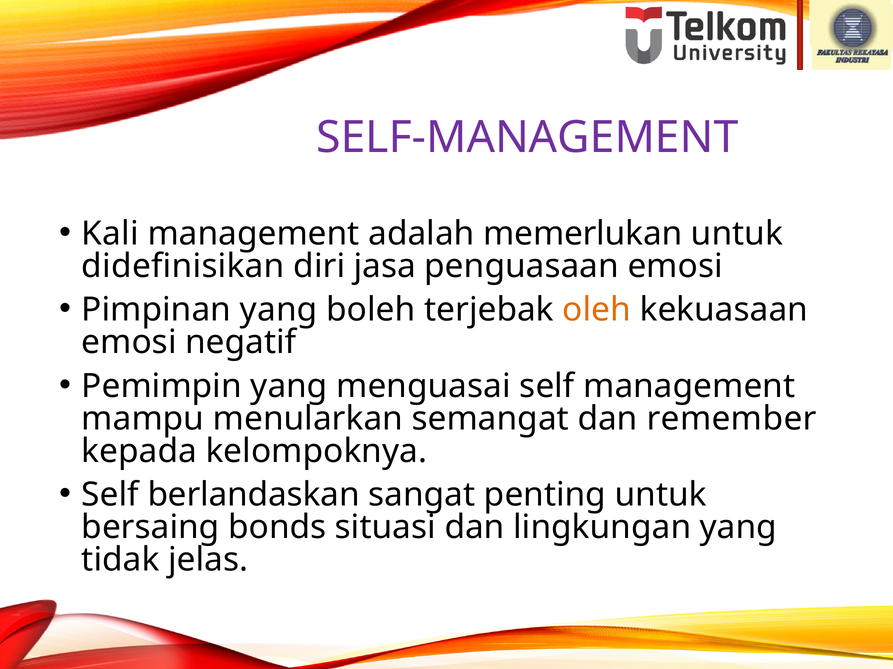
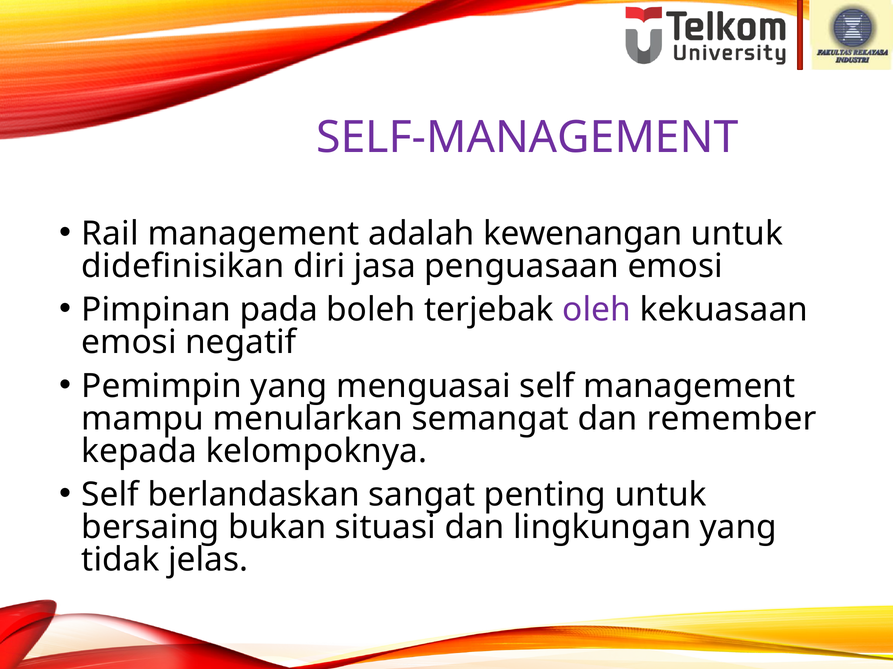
Kali: Kali -> Rail
memerlukan: memerlukan -> kewenangan
Pimpinan yang: yang -> pada
oleh colour: orange -> purple
bonds: bonds -> bukan
